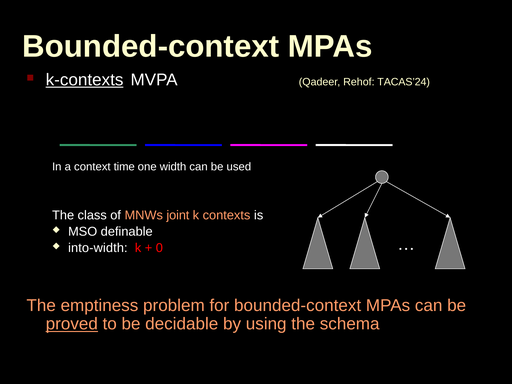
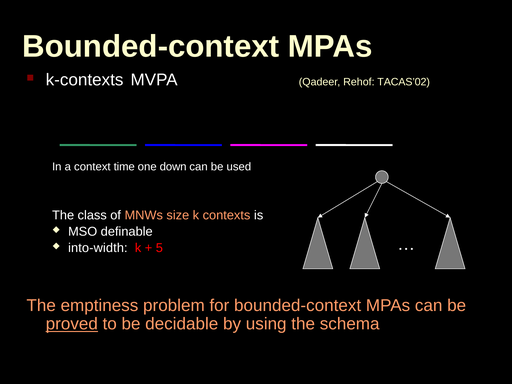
k-contexts underline: present -> none
TACAS’24: TACAS’24 -> TACAS’02
width: width -> down
joint: joint -> size
0: 0 -> 5
